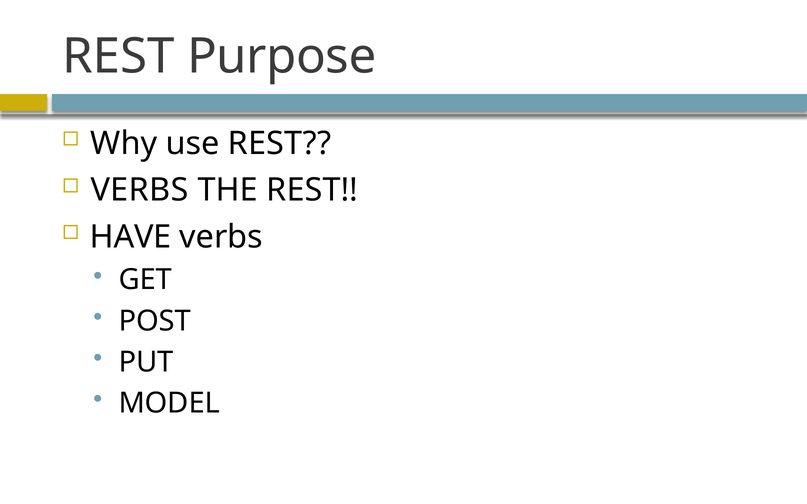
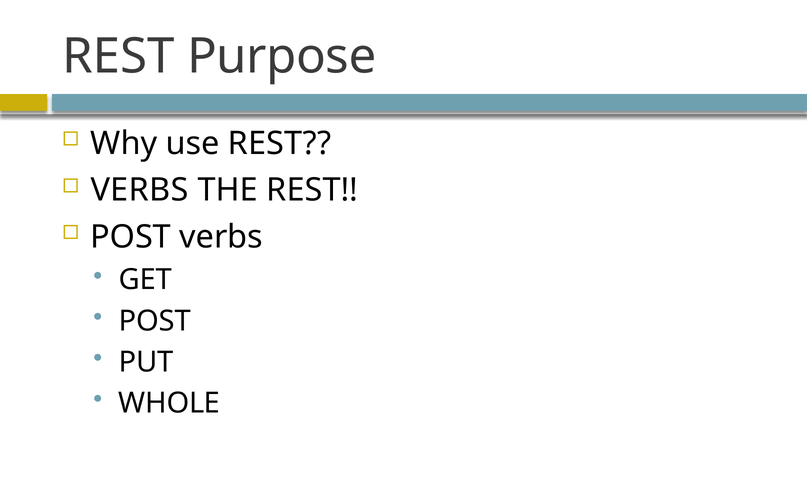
HAVE at (131, 237): HAVE -> POST
MODEL: MODEL -> WHOLE
